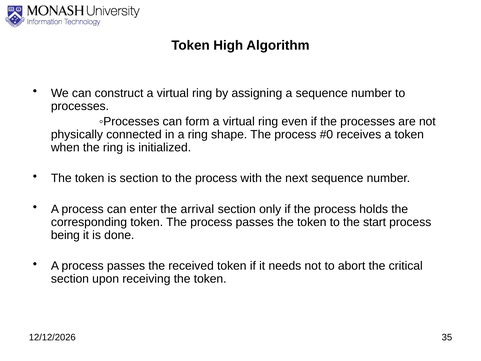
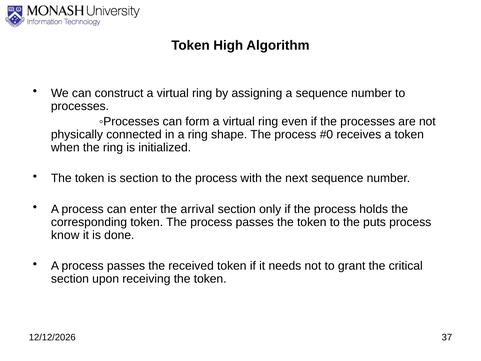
start: start -> puts
being: being -> know
abort: abort -> grant
35: 35 -> 37
